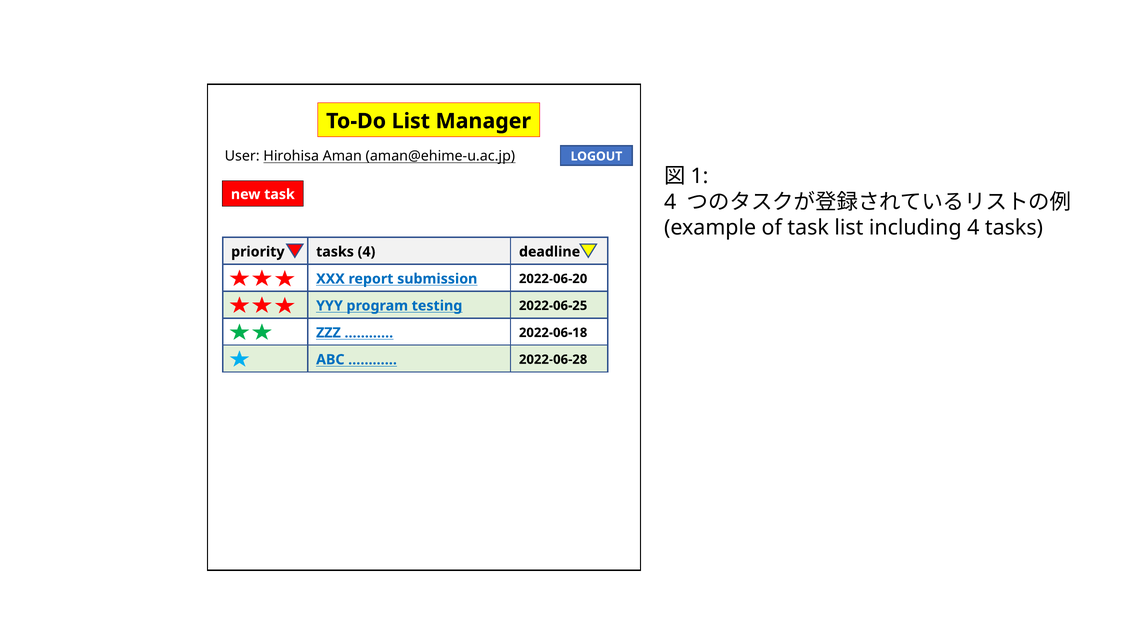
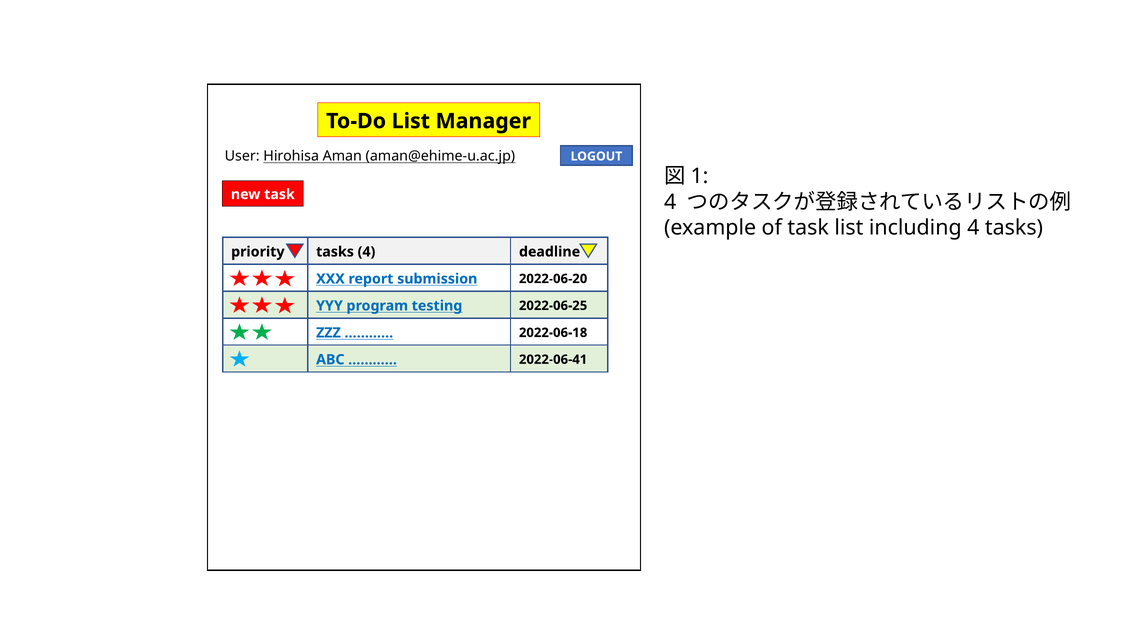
2022-06-28: 2022-06-28 -> 2022-06-41
